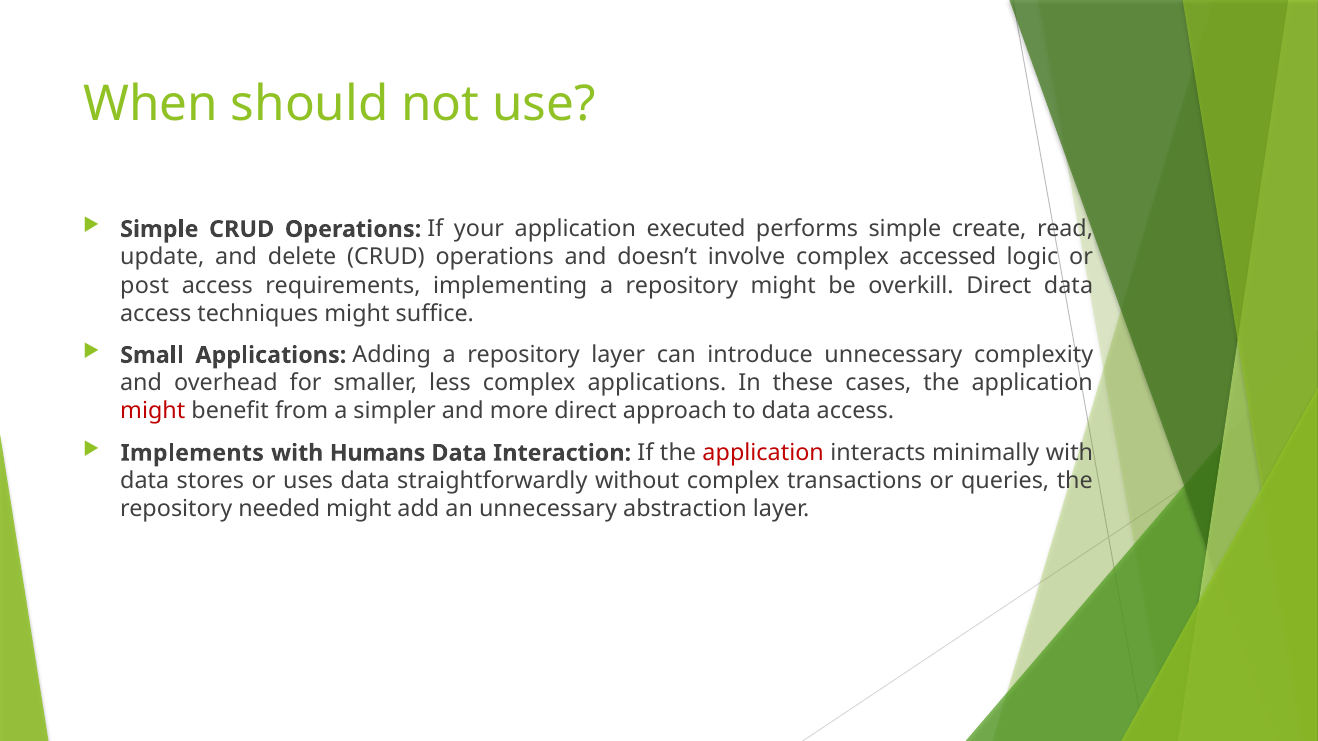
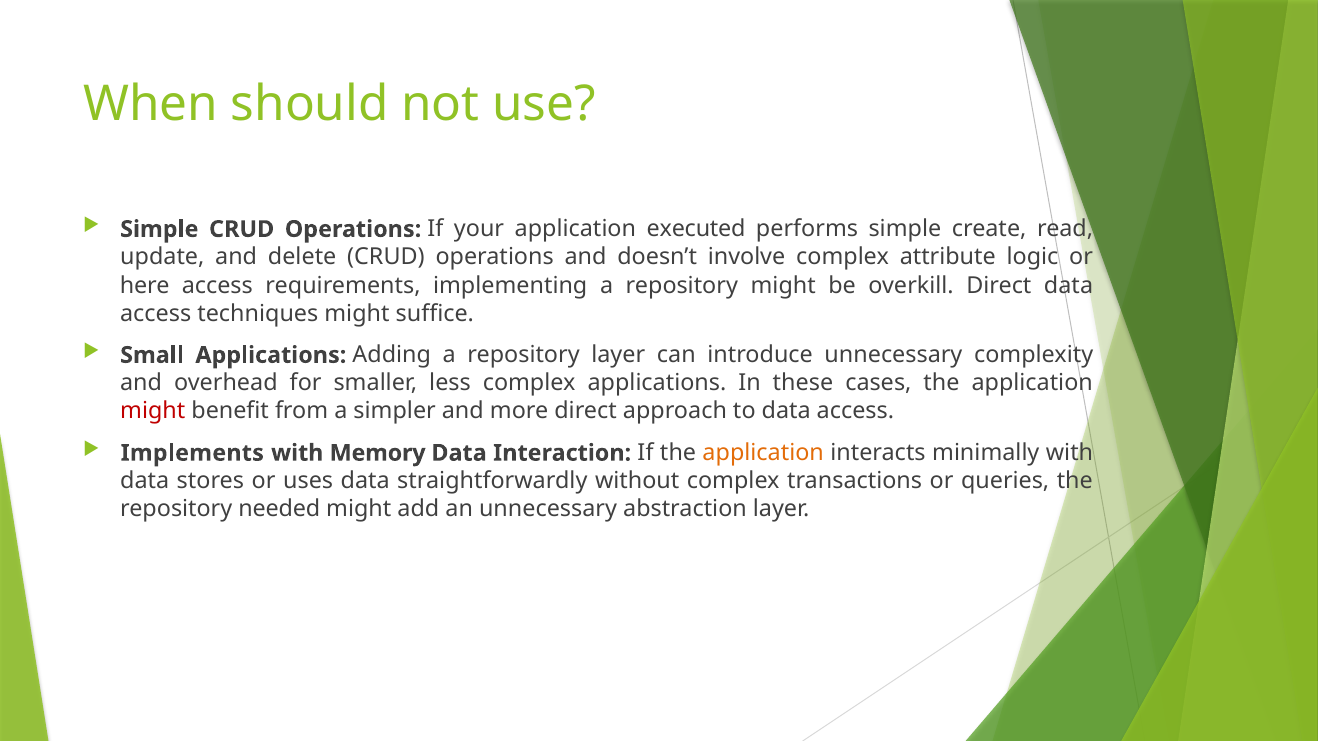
accessed: accessed -> attribute
post: post -> here
Humans: Humans -> Memory
application at (763, 453) colour: red -> orange
